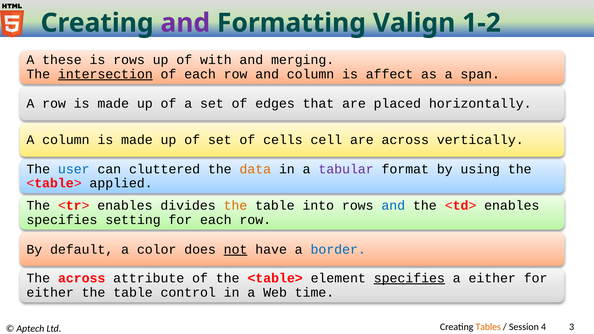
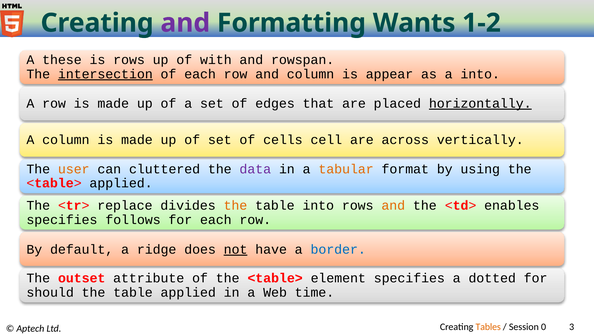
Valign: Valign -> Wants
merging: merging -> rowspan
affect: affect -> appear
a span: span -> into
horizontally underline: none -> present
user colour: blue -> orange
data colour: orange -> purple
tabular colour: purple -> orange
<tr> enables: enables -> replace
and at (393, 206) colour: blue -> orange
setting: setting -> follows
color: color -> ridge
The across: across -> outset
specifies at (409, 278) underline: present -> none
a either: either -> dotted
either at (50, 293): either -> should
table control: control -> applied
4: 4 -> 0
